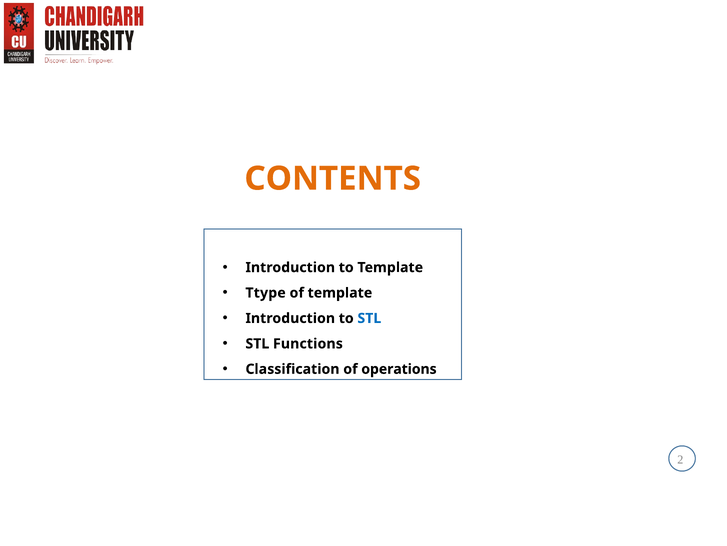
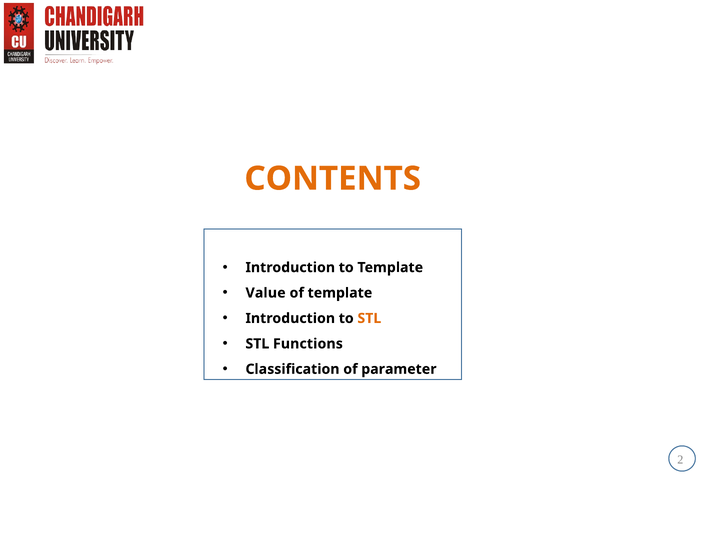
Ttype: Ttype -> Value
STL at (369, 318) colour: blue -> orange
operations: operations -> parameter
